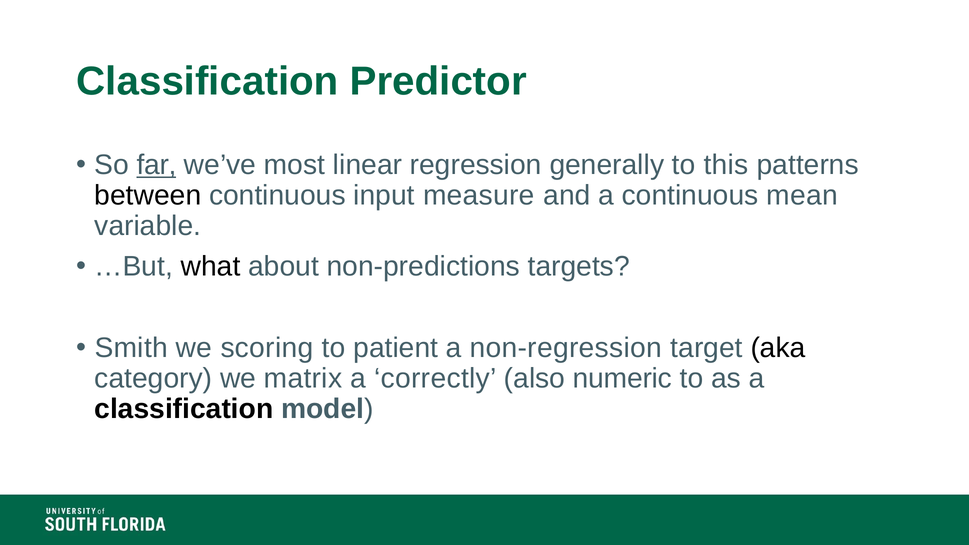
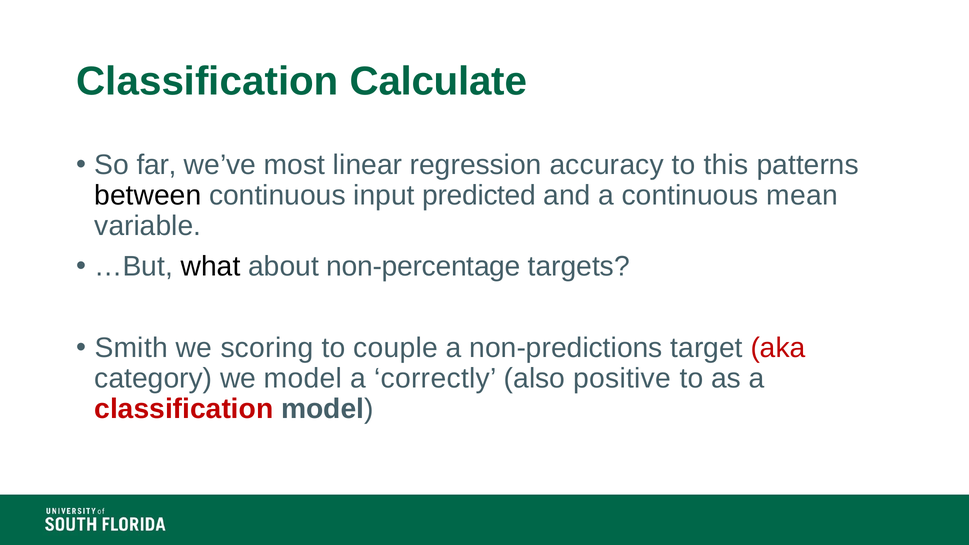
Predictor: Predictor -> Calculate
far underline: present -> none
generally: generally -> accuracy
measure: measure -> predicted
non-predictions: non-predictions -> non-percentage
patient: patient -> couple
non-regression: non-regression -> non-predictions
aka colour: black -> red
we matrix: matrix -> model
numeric: numeric -> positive
classification at (184, 409) colour: black -> red
